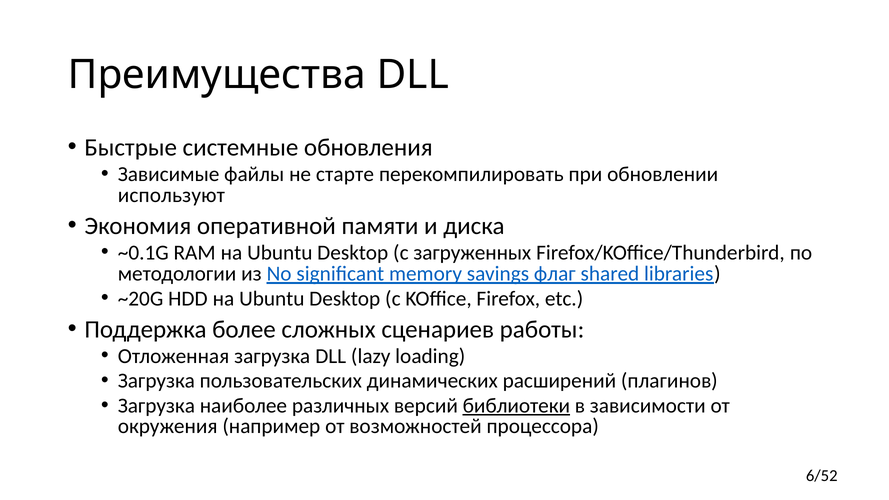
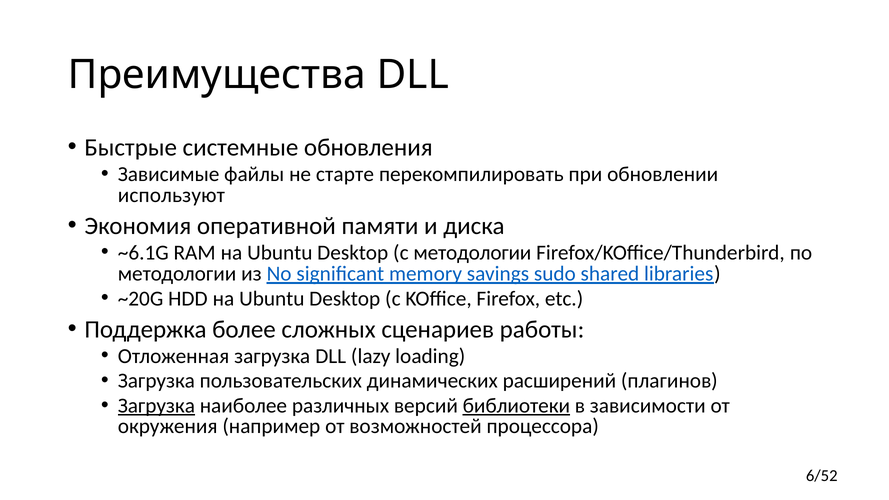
~0.1G: ~0.1G -> ~6.1G
с загруженных: загруженных -> методологии
флаг: флаг -> sudo
Загрузка at (156, 406) underline: none -> present
